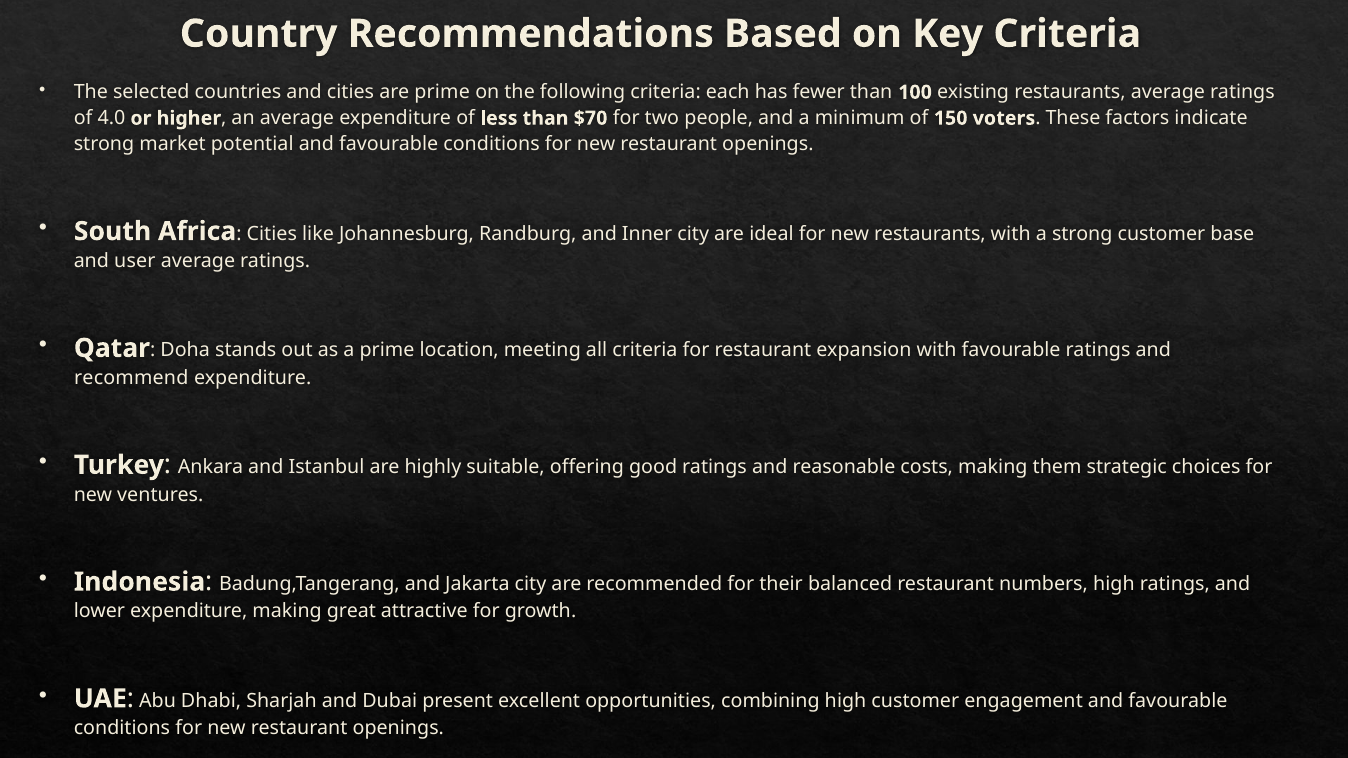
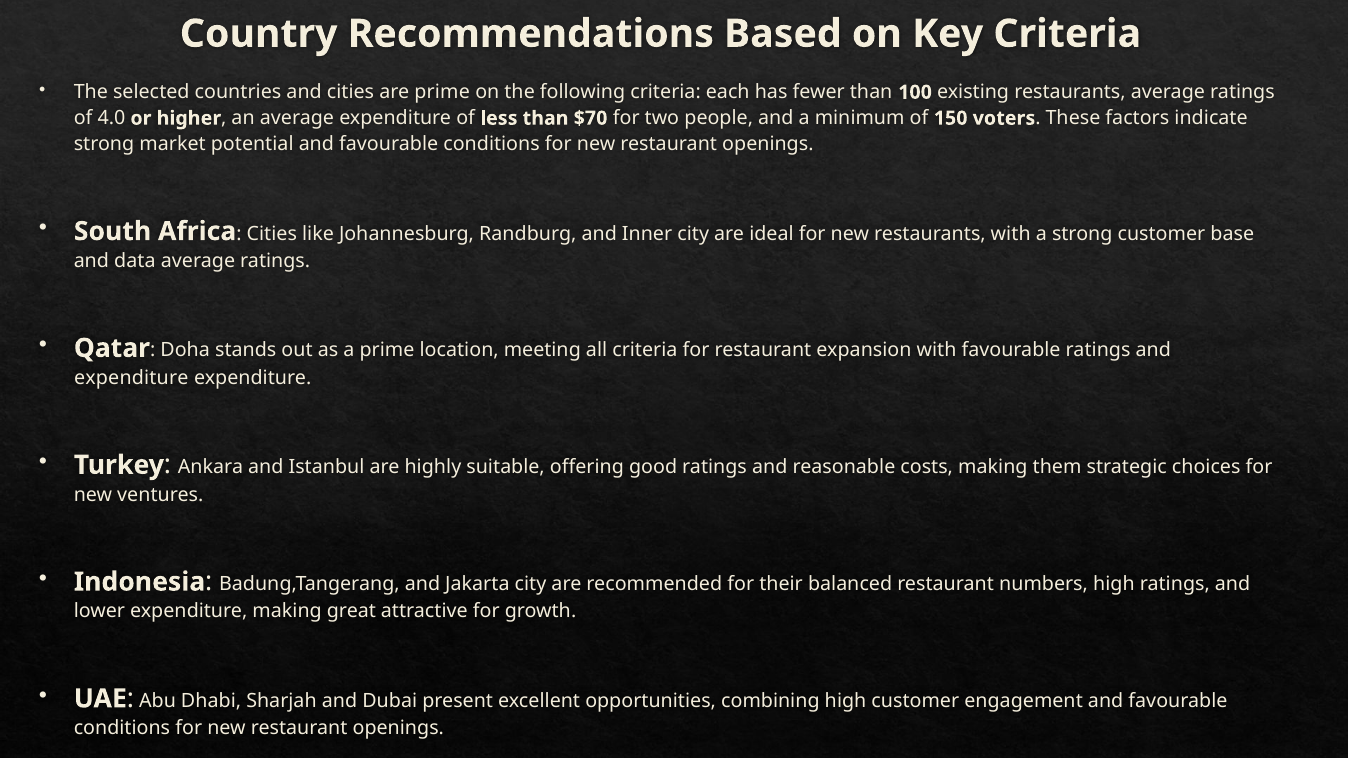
user: user -> data
recommend at (131, 378): recommend -> expenditure
